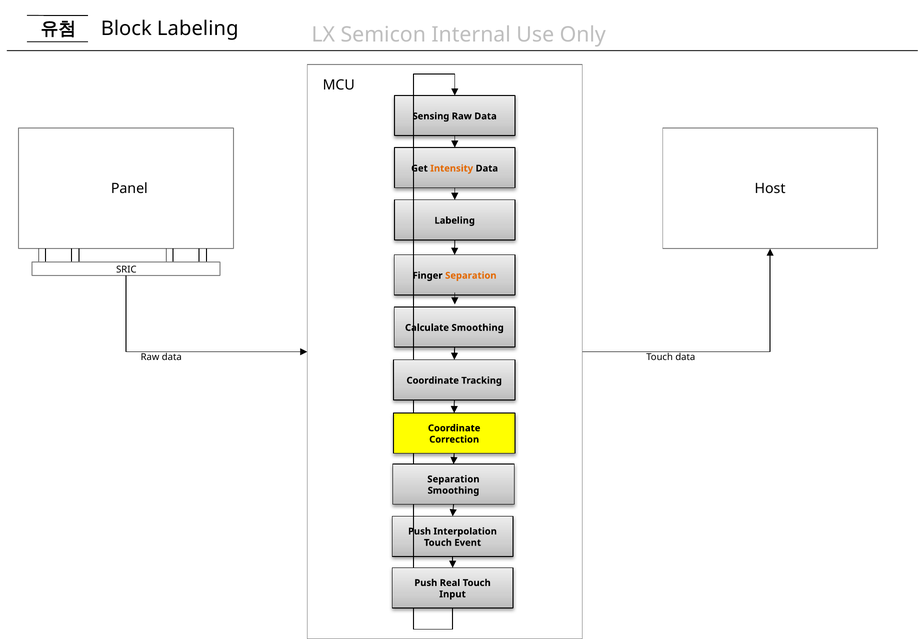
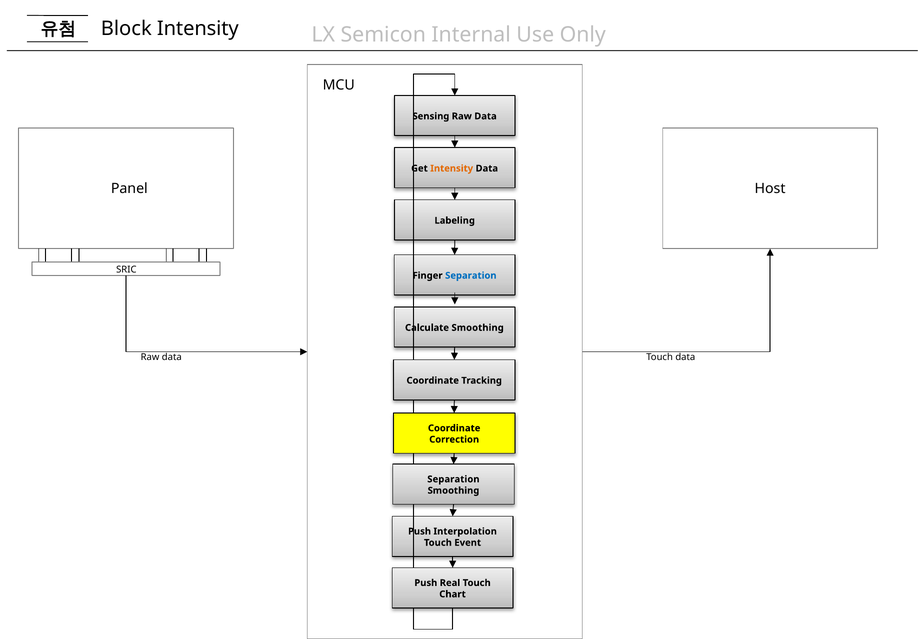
Block Labeling: Labeling -> Intensity
Separation at (471, 276) colour: orange -> blue
Input: Input -> Chart
